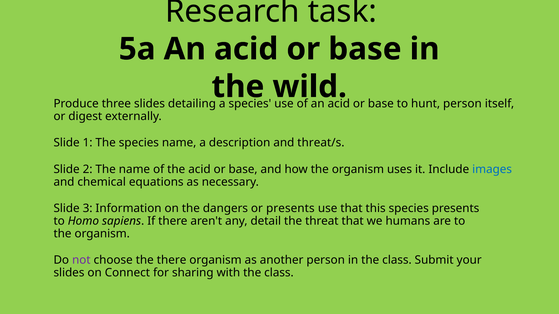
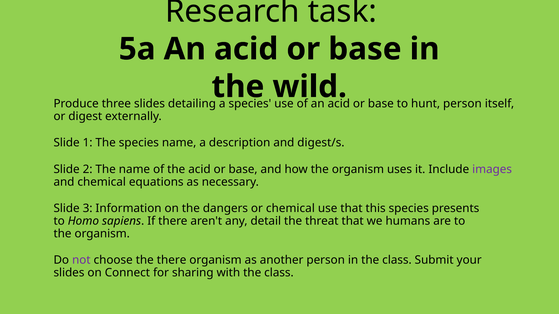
threat/s: threat/s -> digest/s
images colour: blue -> purple
or presents: presents -> chemical
